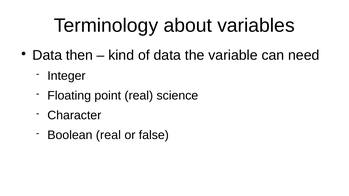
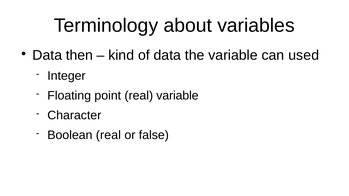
need: need -> used
real science: science -> variable
